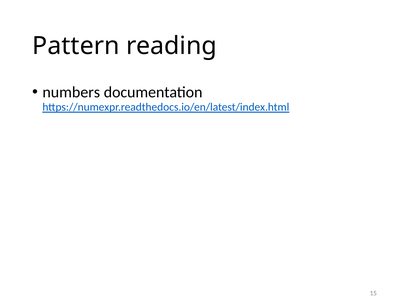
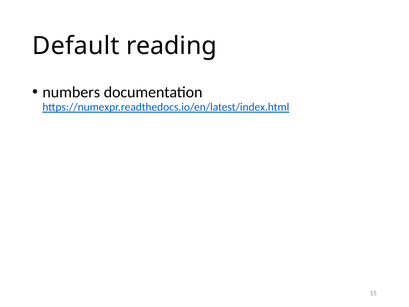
Pattern: Pattern -> Default
